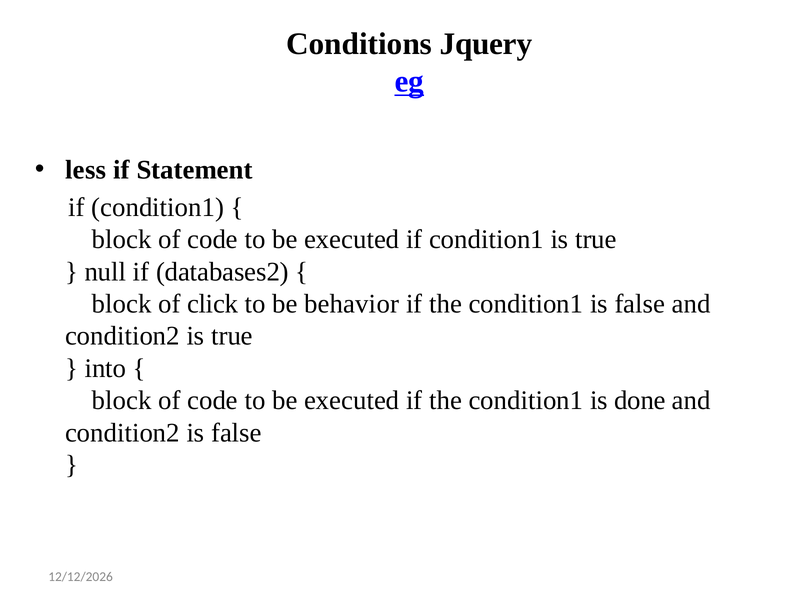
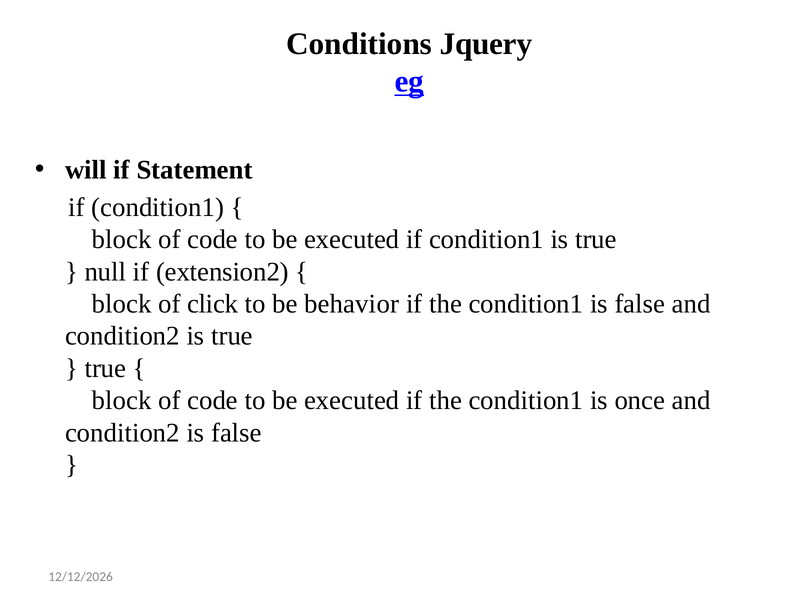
less: less -> will
databases2: databases2 -> extension2
into at (105, 368): into -> true
done: done -> once
